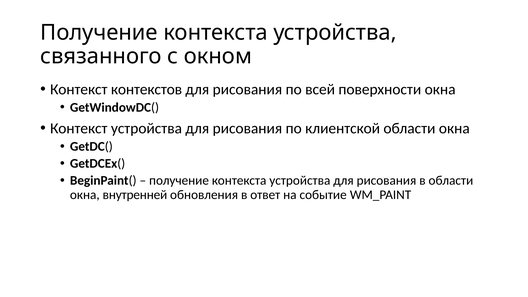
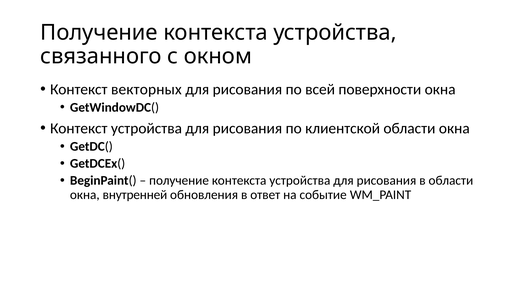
контекстов: контекстов -> векторных
